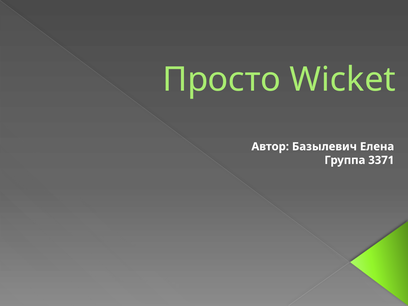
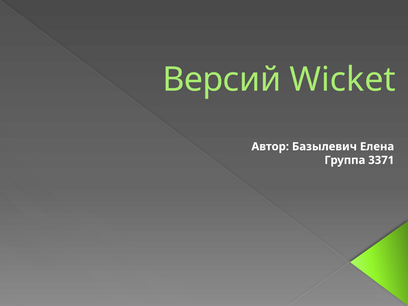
Просто: Просто -> Версий
